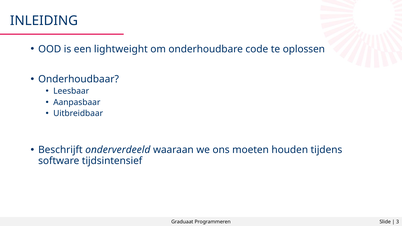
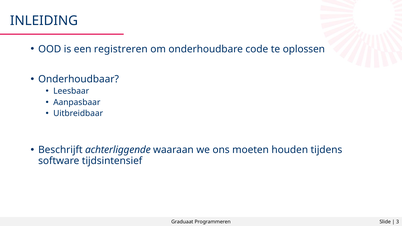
lightweight: lightweight -> registreren
onderverdeeld: onderverdeeld -> achterliggende
